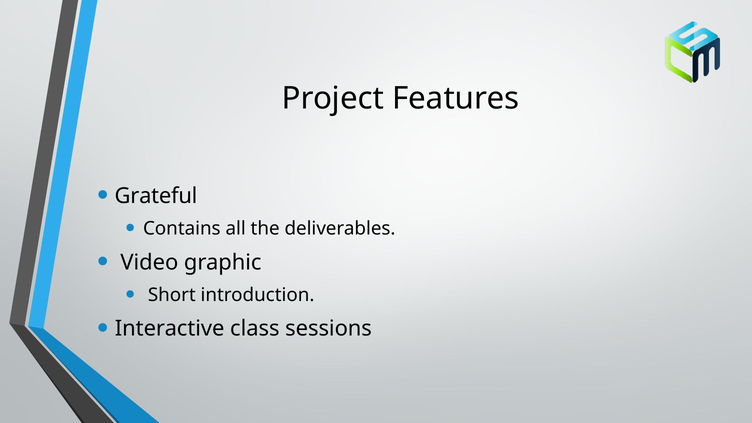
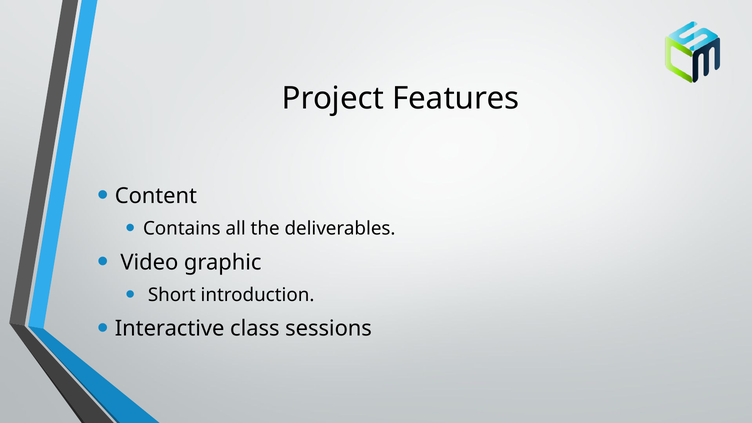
Grateful: Grateful -> Content
